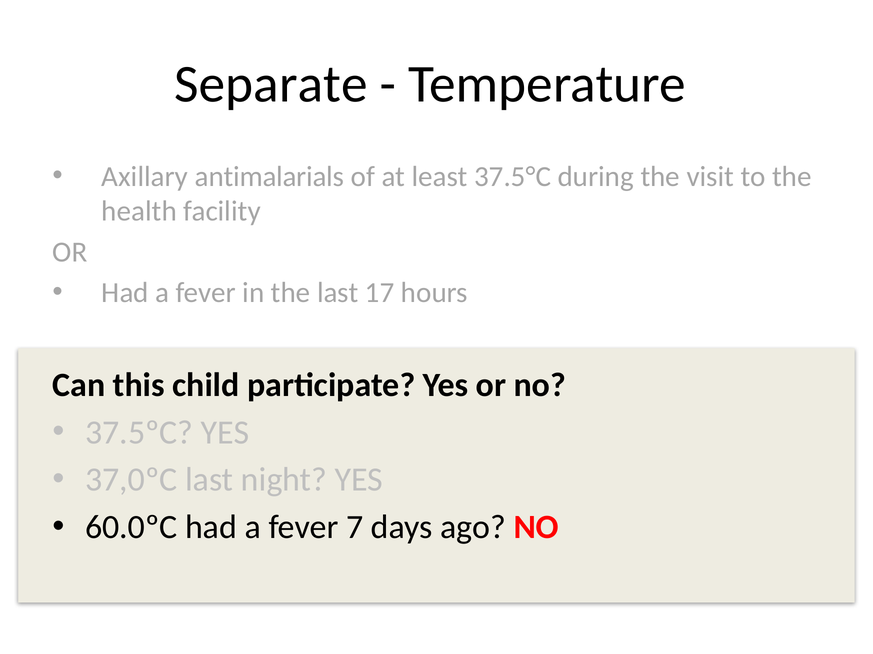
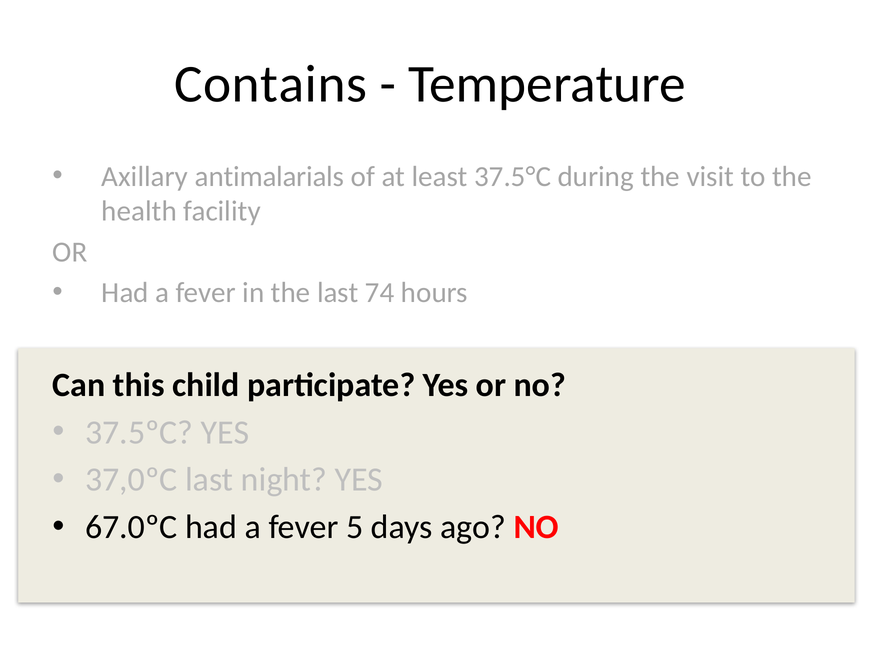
Separate: Separate -> Contains
17: 17 -> 74
60.0ºC: 60.0ºC -> 67.0ºC
7: 7 -> 5
